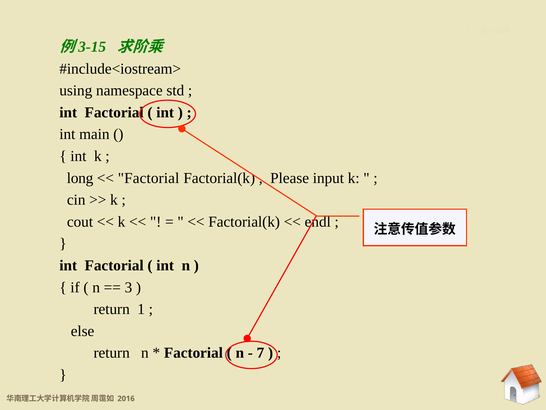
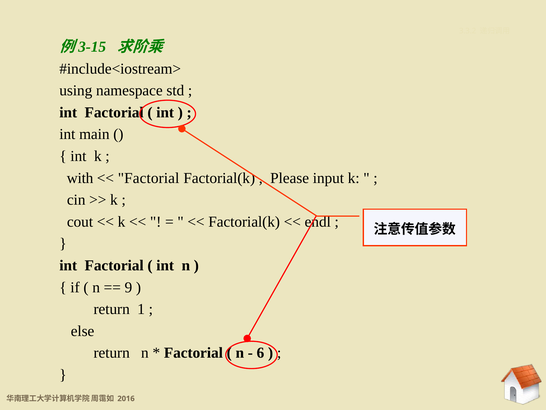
long: long -> with
3: 3 -> 9
7: 7 -> 6
